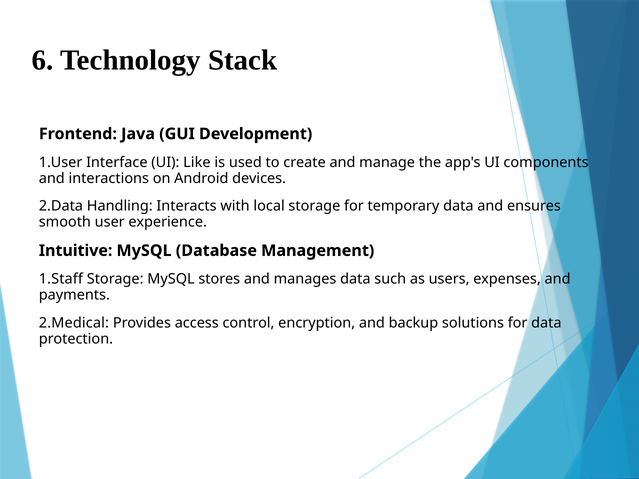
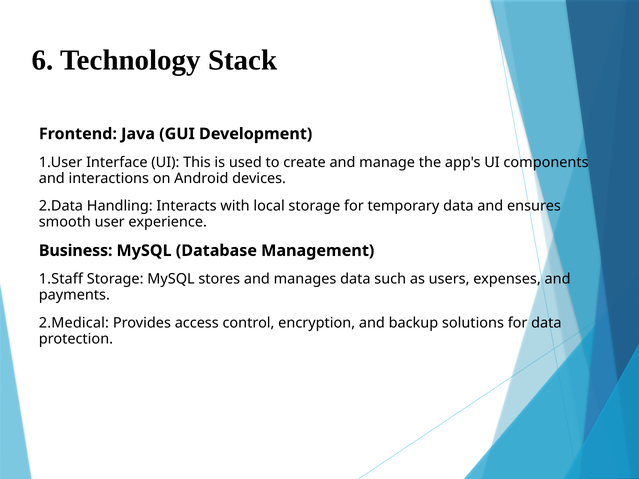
Like: Like -> This
Intuitive: Intuitive -> Business
